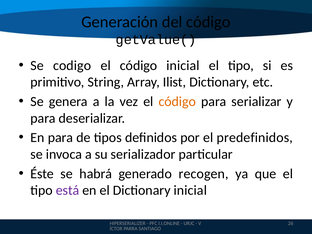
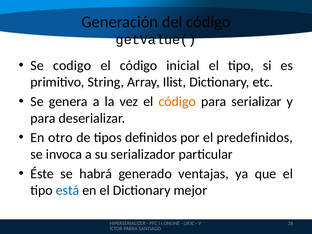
En para: para -> otro
recogen: recogen -> ventajas
está colour: purple -> blue
Dictionary inicial: inicial -> mejor
